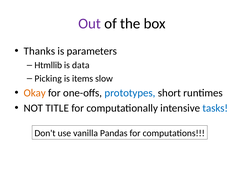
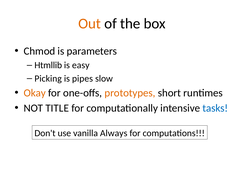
Out colour: purple -> orange
Thanks: Thanks -> Chmod
data: data -> easy
items: items -> pipes
prototypes colour: blue -> orange
Pandas: Pandas -> Always
